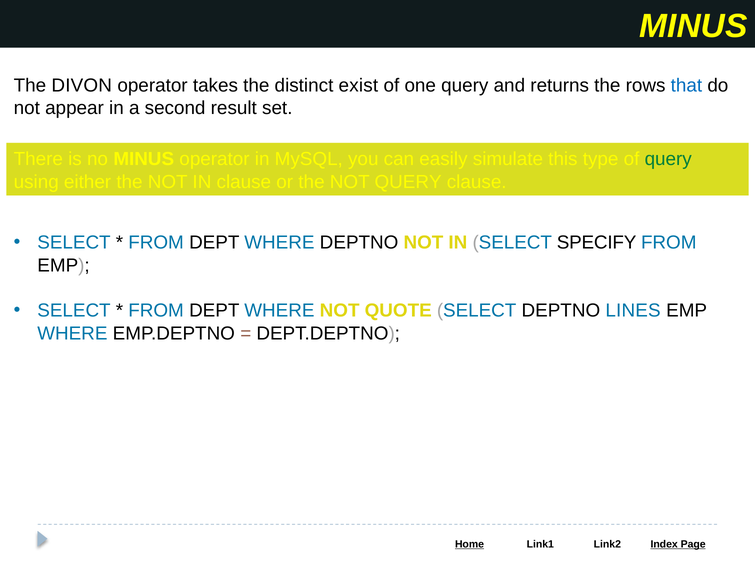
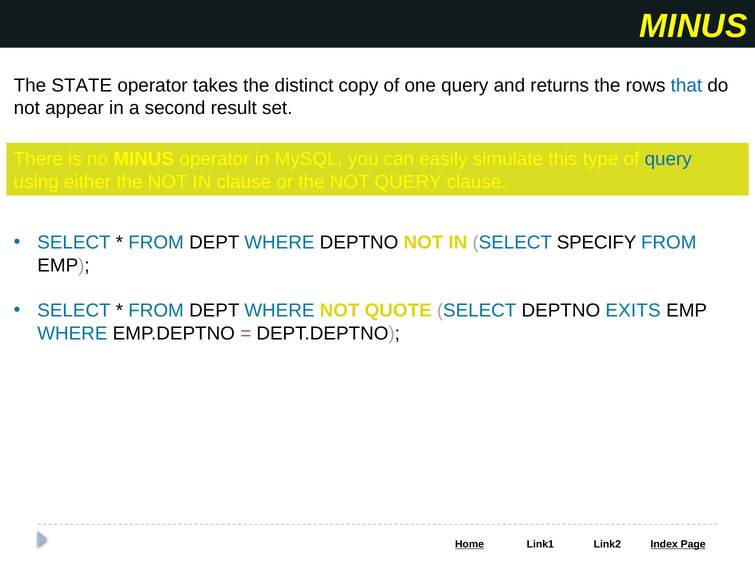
DIVON: DIVON -> STATE
exist: exist -> copy
query at (668, 159) colour: green -> blue
LINES: LINES -> EXITS
